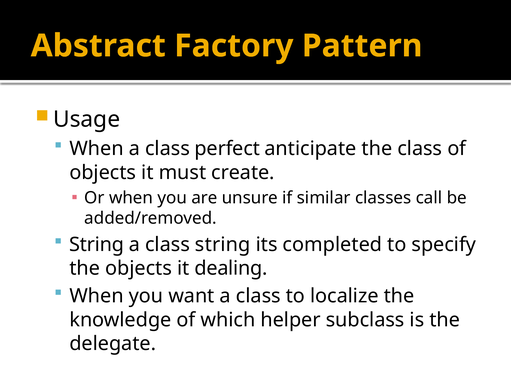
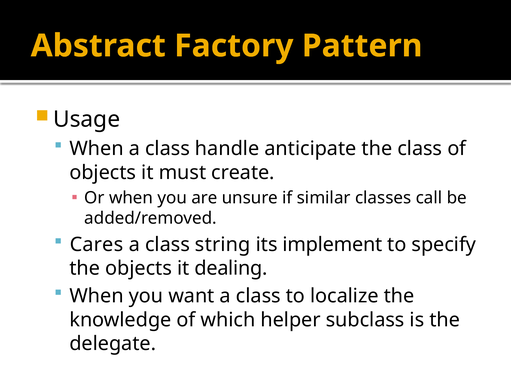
perfect: perfect -> handle
String at (97, 245): String -> Cares
completed: completed -> implement
